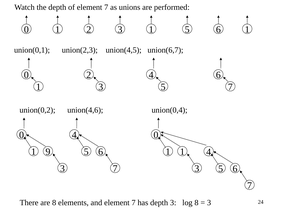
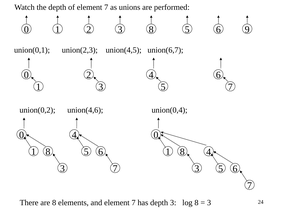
3 1: 1 -> 8
6 1: 1 -> 9
9 at (48, 152): 9 -> 8
1 at (182, 152): 1 -> 8
